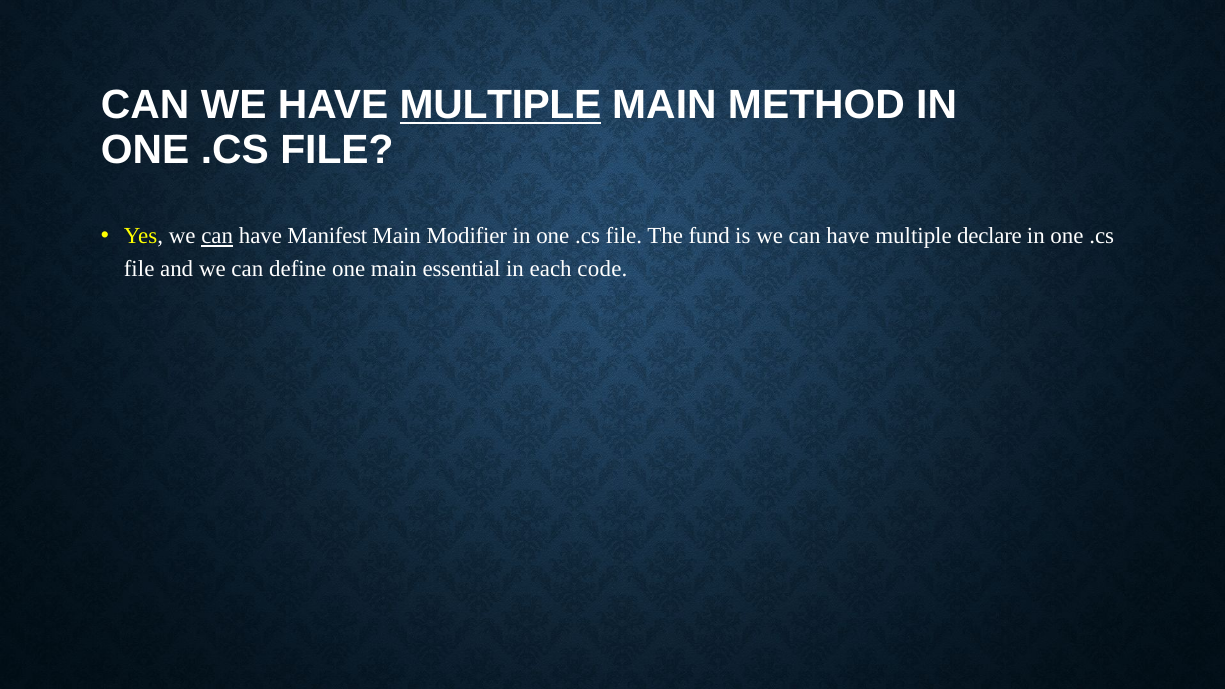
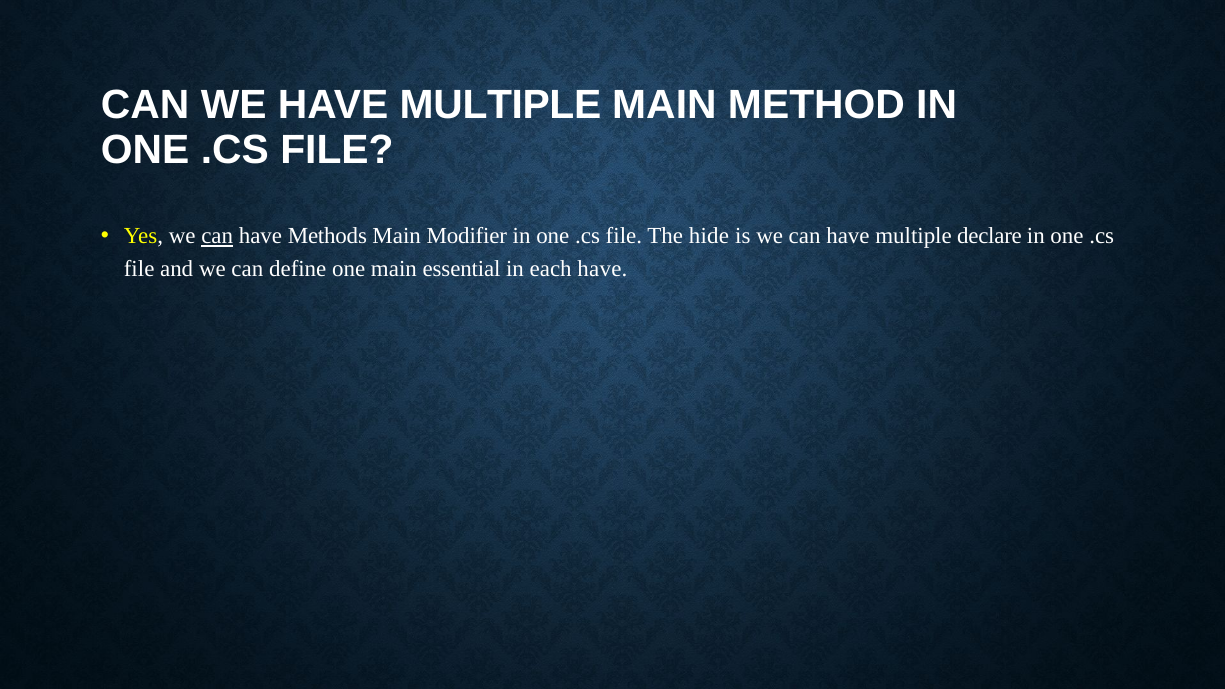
MULTIPLE at (500, 106) underline: present -> none
Manifest: Manifest -> Methods
fund: fund -> hide
each code: code -> have
